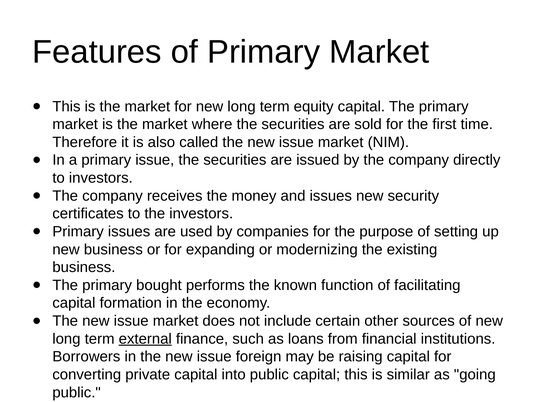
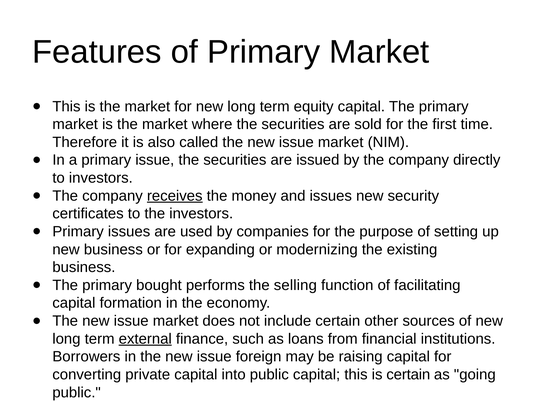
receives underline: none -> present
known: known -> selling
is similar: similar -> certain
